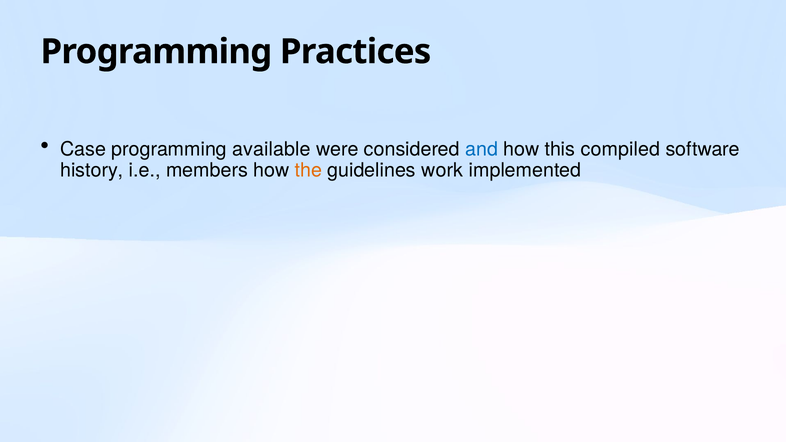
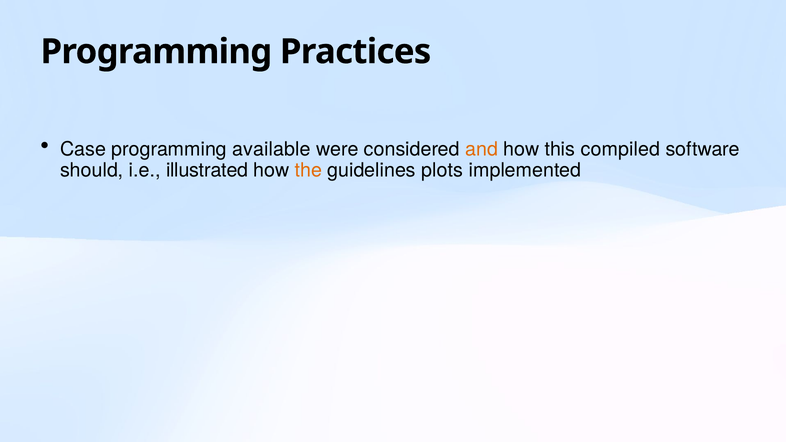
and colour: blue -> orange
history: history -> should
members: members -> illustrated
work: work -> plots
